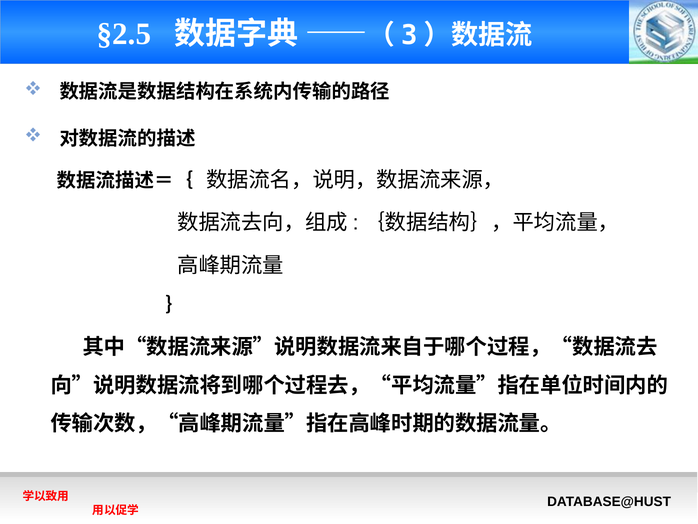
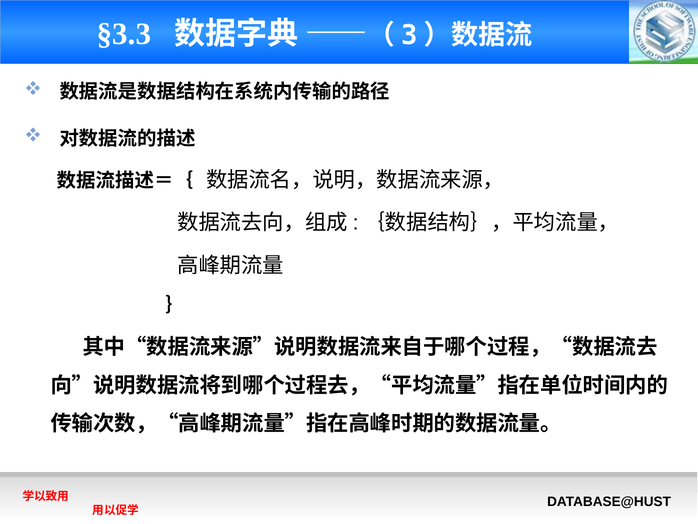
§2.5: §2.5 -> §3.3
